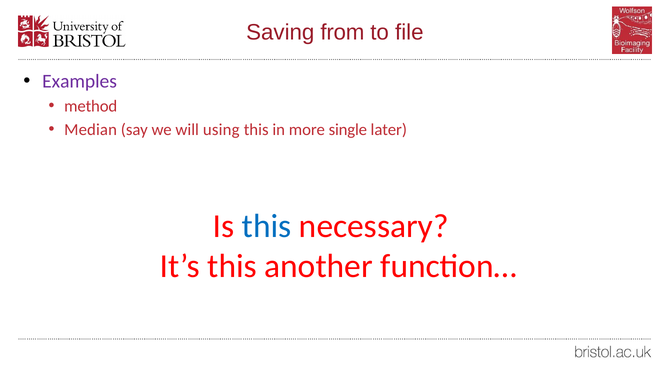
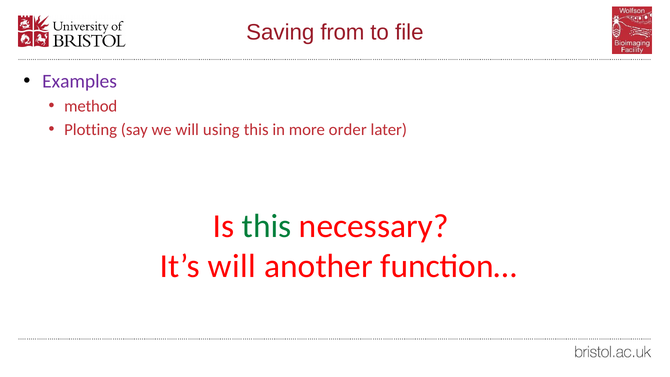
Median: Median -> Plotting
single: single -> order
this at (267, 226) colour: blue -> green
It’s this: this -> will
